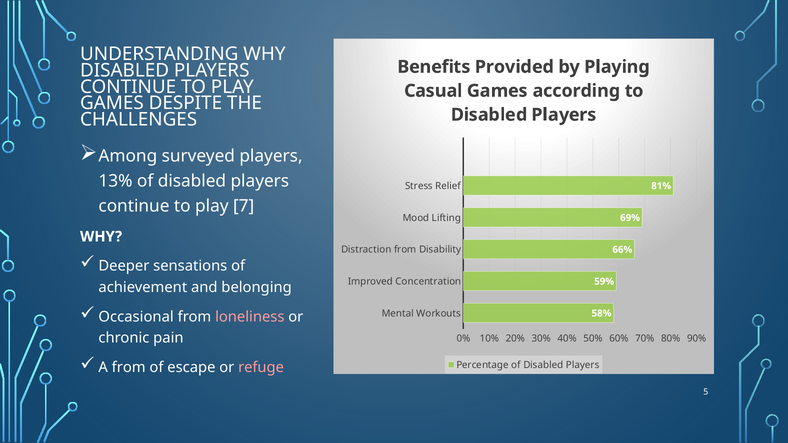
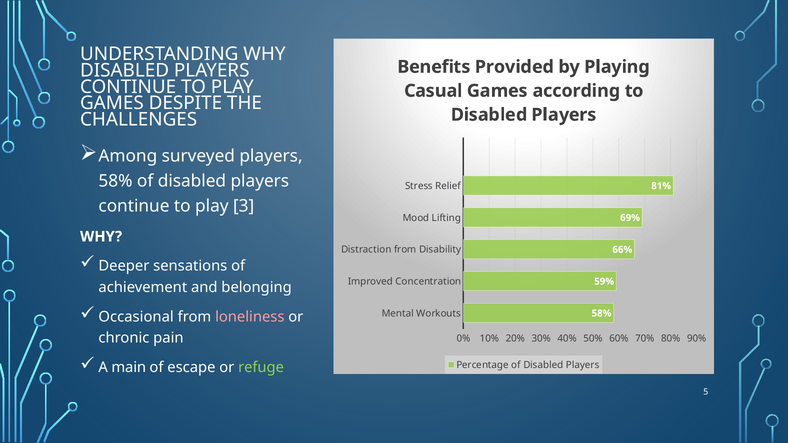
13% at (116, 181): 13% -> 58%
7: 7 -> 3
A from: from -> main
refuge colour: pink -> light green
